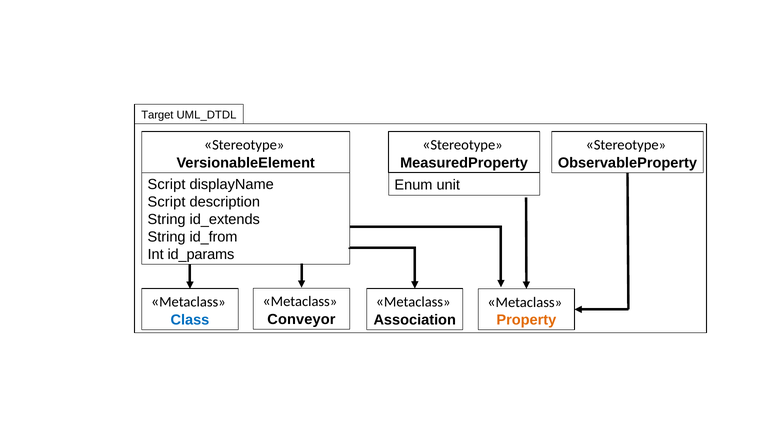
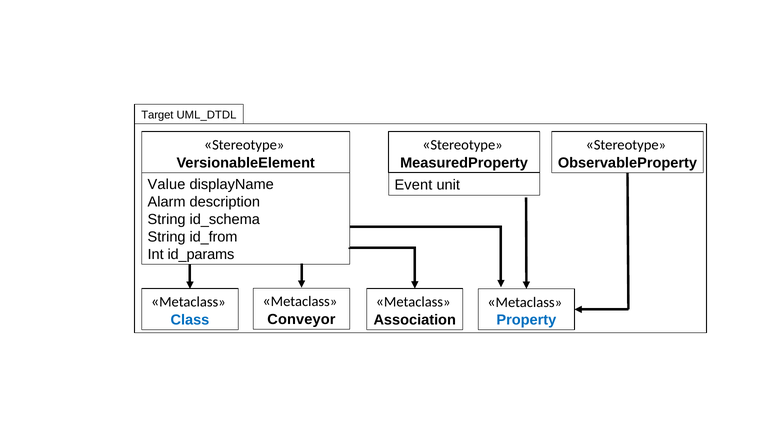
Script at (167, 185): Script -> Value
Enum: Enum -> Event
Script at (167, 202): Script -> Alarm
id_extends: id_extends -> id_schema
Property colour: orange -> blue
